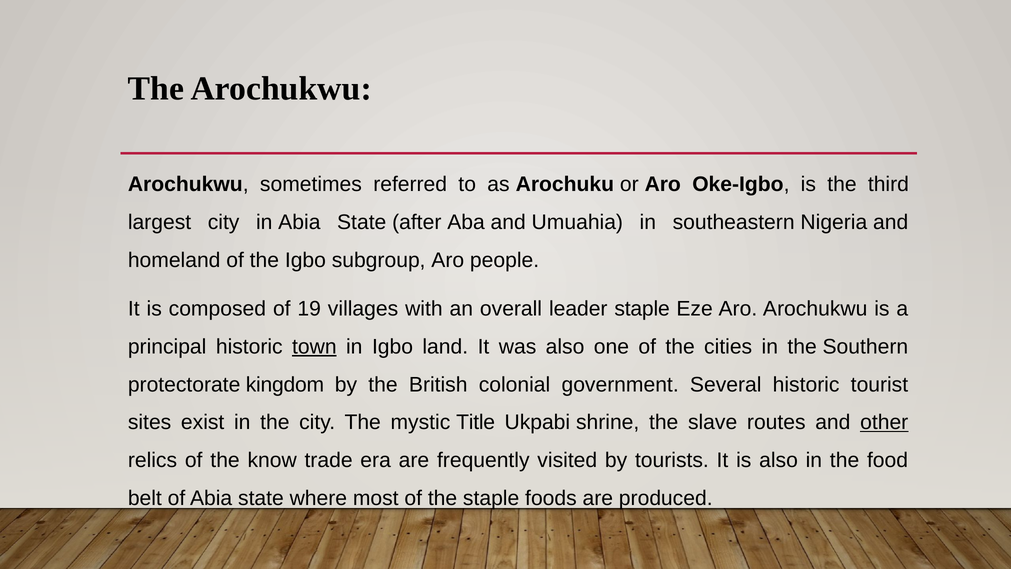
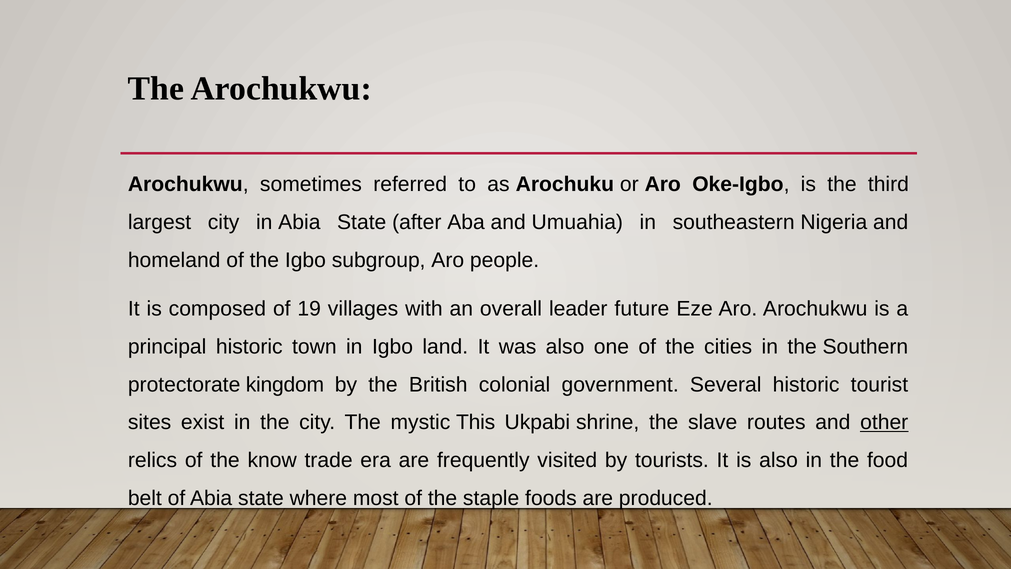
leader staple: staple -> future
town underline: present -> none
Title: Title -> This
